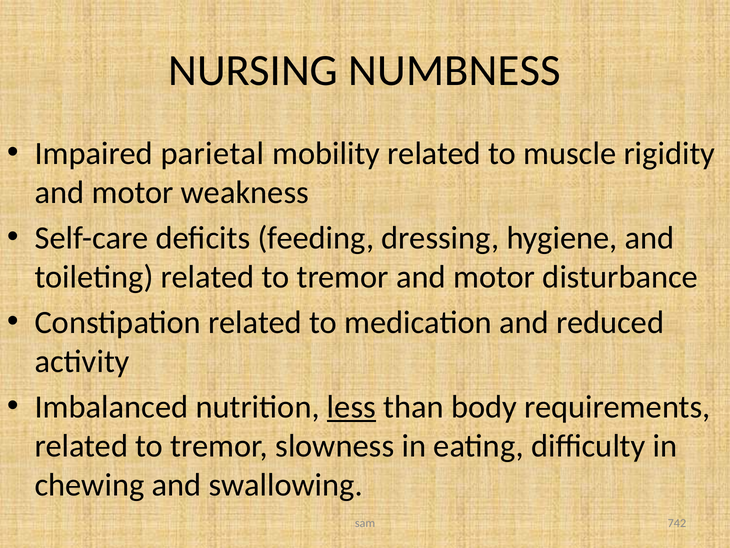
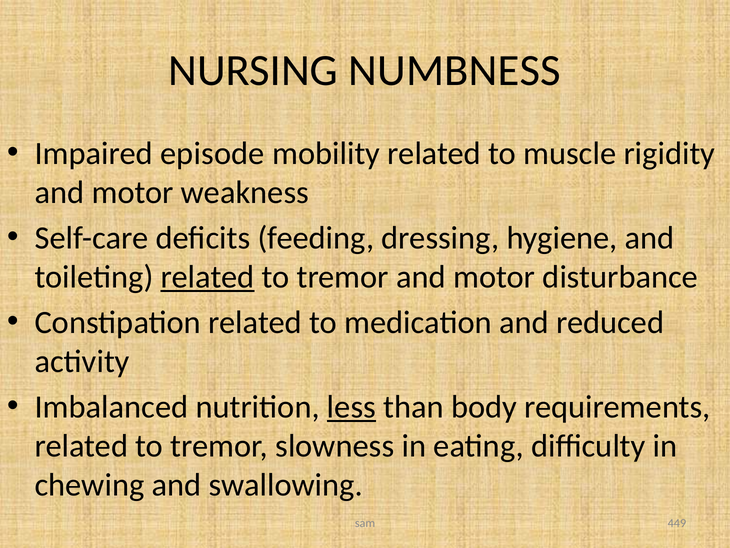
parietal: parietal -> episode
related at (208, 277) underline: none -> present
742: 742 -> 449
